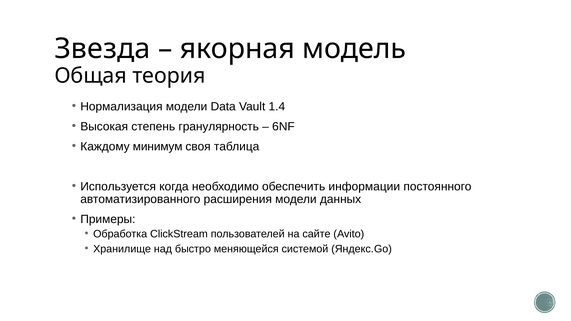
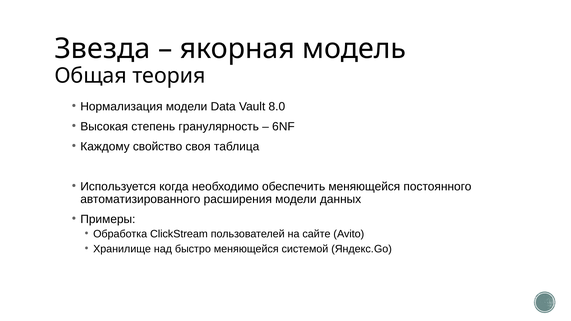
1.4: 1.4 -> 8.0
минимум: минимум -> свойство
обеспечить информации: информации -> меняющейся
